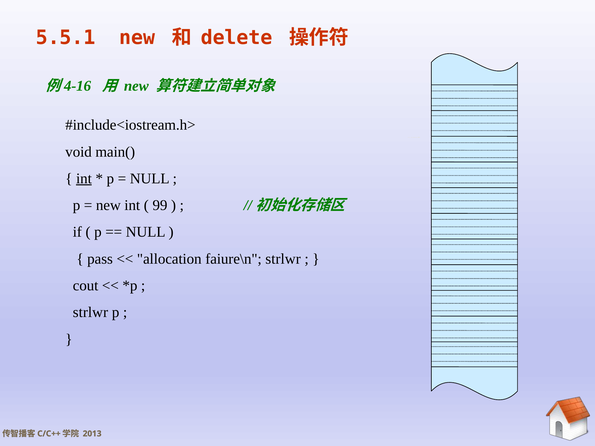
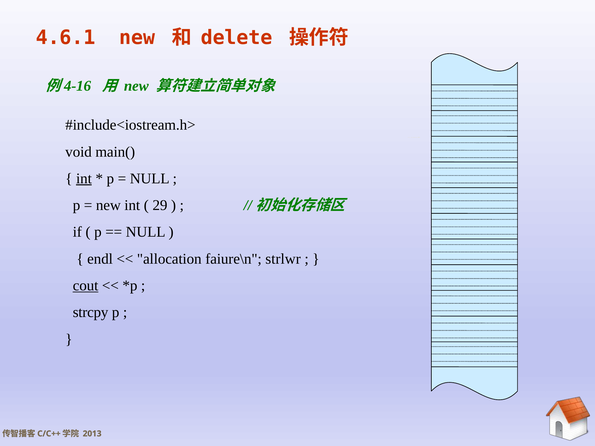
5.5.1: 5.5.1 -> 4.6.1
99: 99 -> 29
pass: pass -> endl
cout underline: none -> present
strlwr at (90, 313): strlwr -> strcpy
